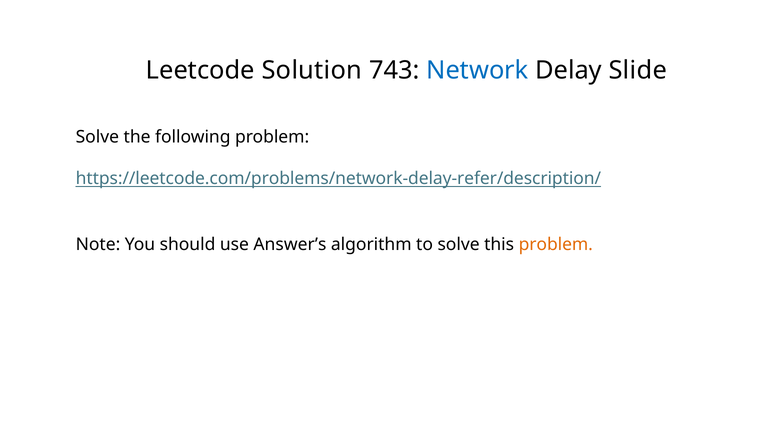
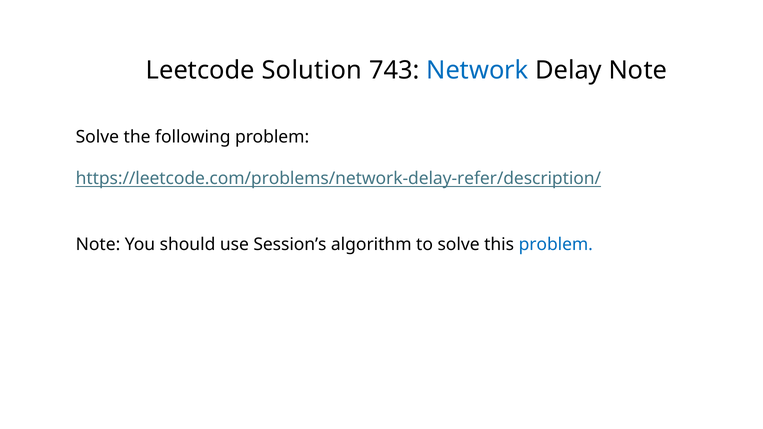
Delay Slide: Slide -> Note
Answer’s: Answer’s -> Session’s
problem at (556, 245) colour: orange -> blue
